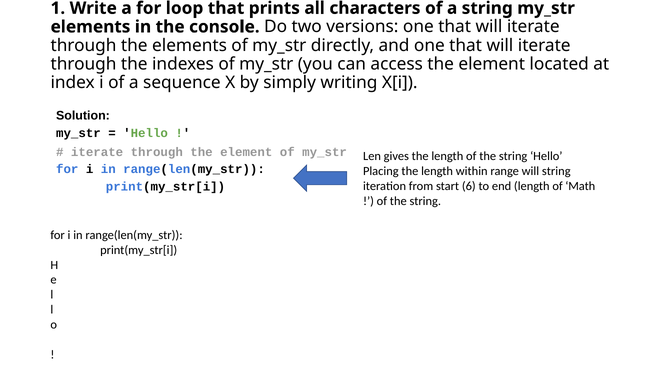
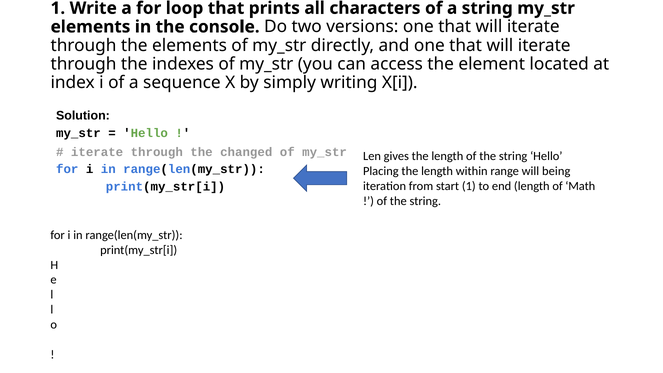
through the element: element -> changed
will string: string -> being
start 6: 6 -> 1
